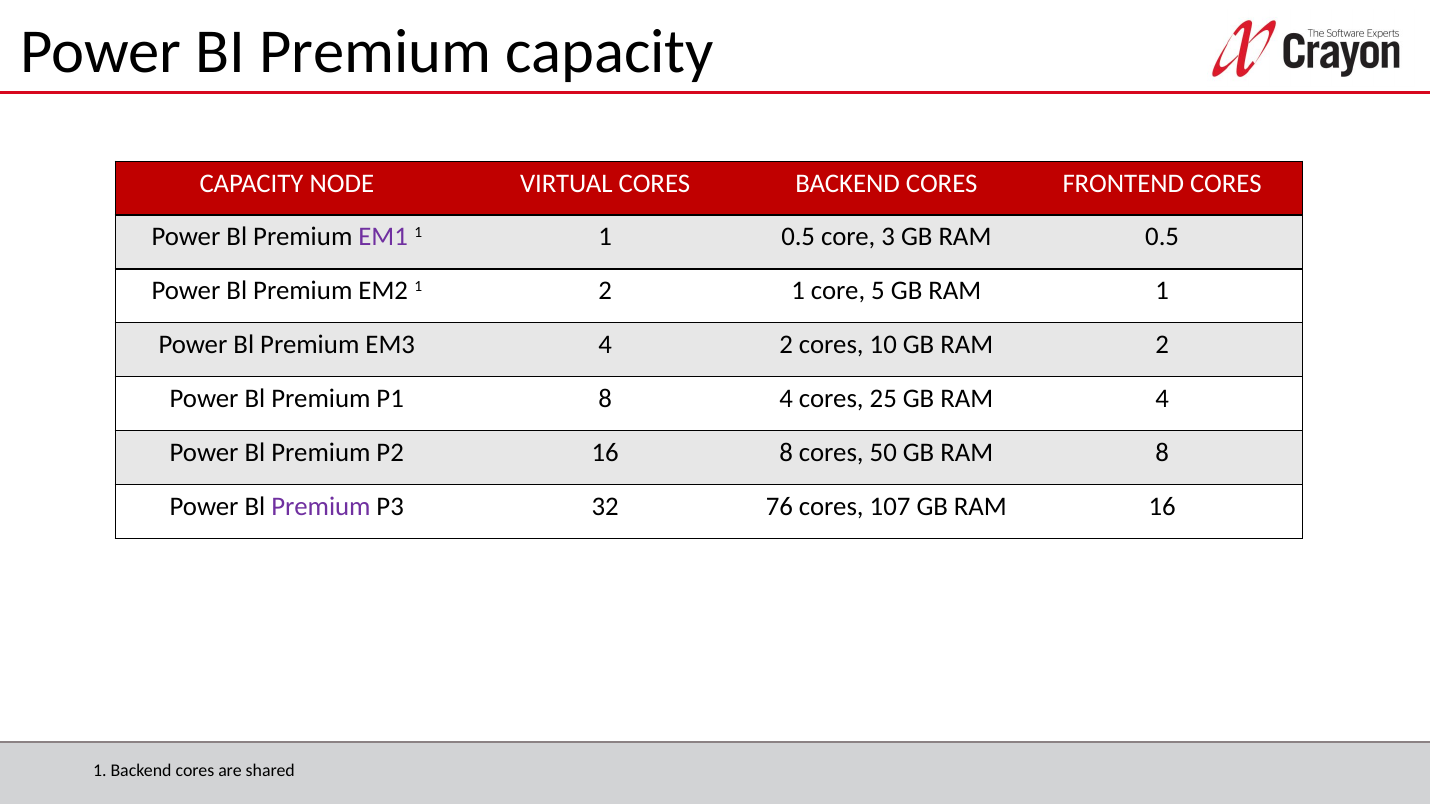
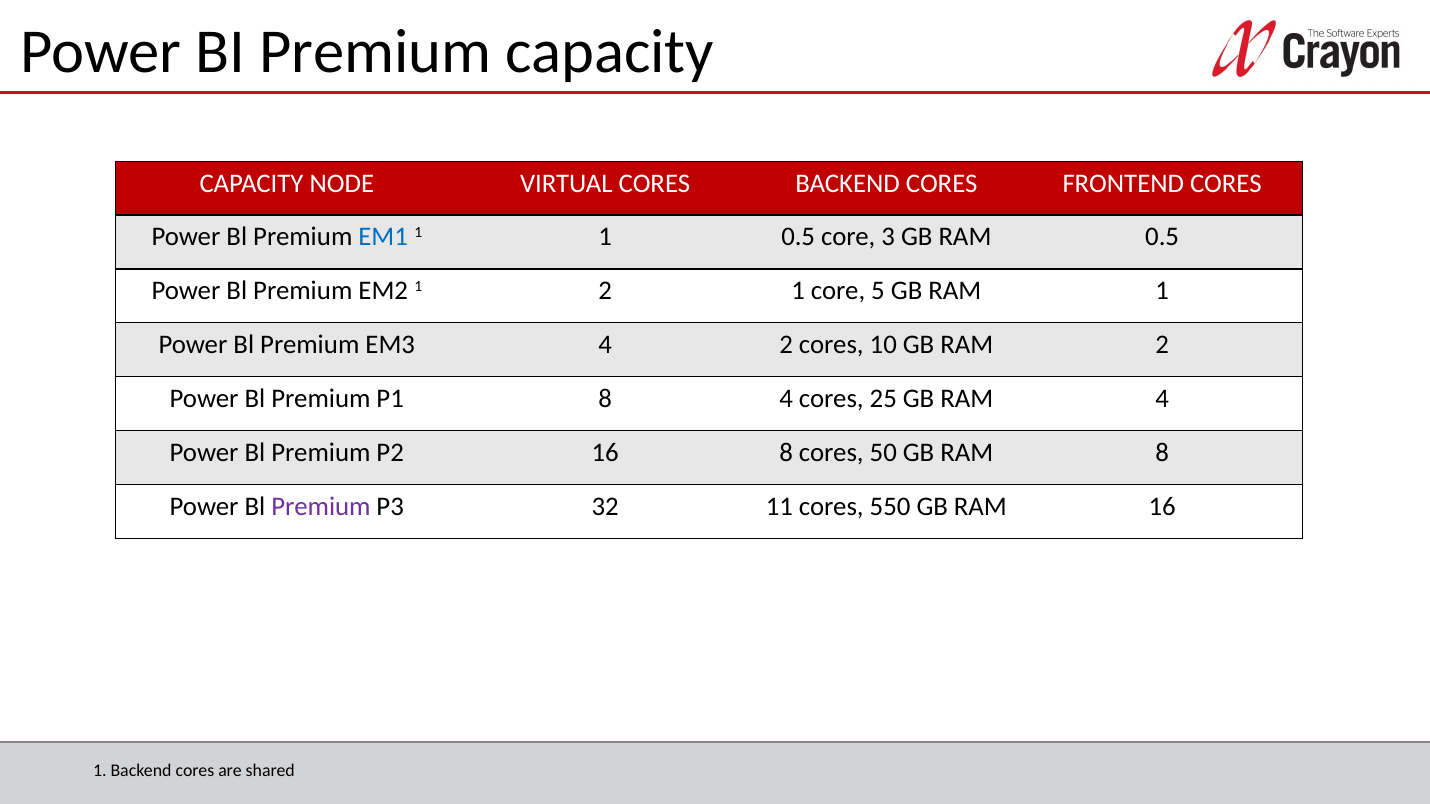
EM1 colour: purple -> blue
76: 76 -> 11
107: 107 -> 550
